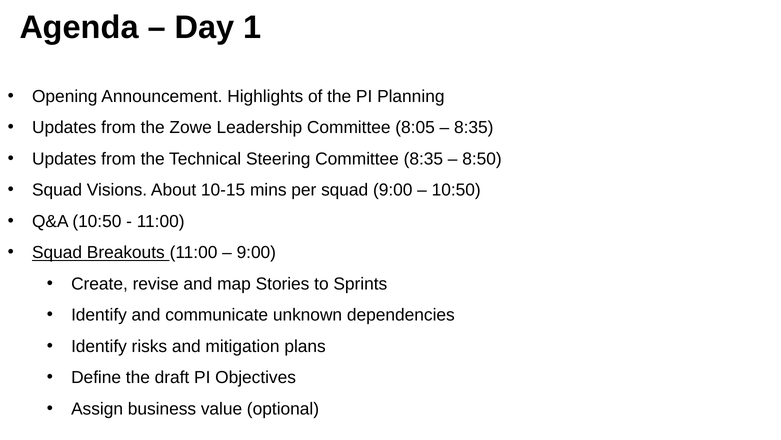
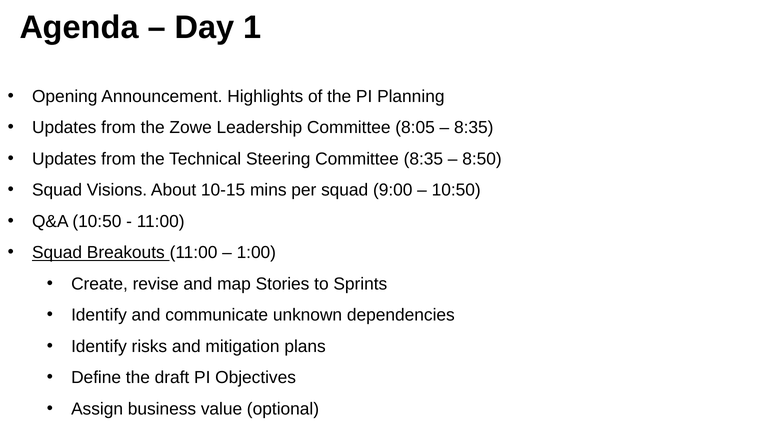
9:00 at (256, 252): 9:00 -> 1:00
